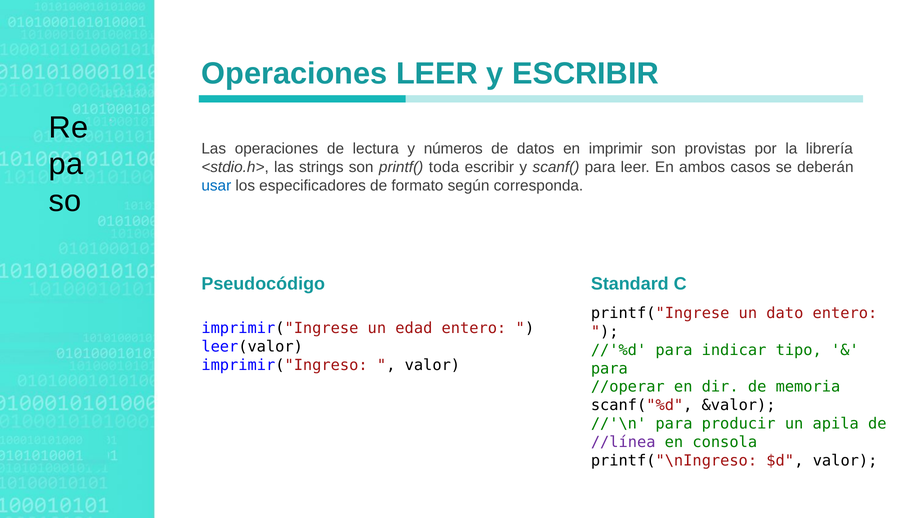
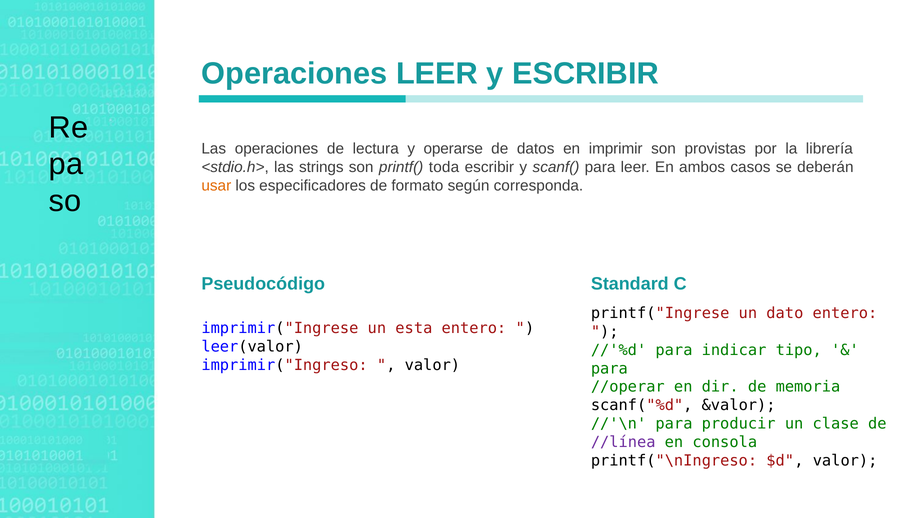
números: números -> operarse
usar colour: blue -> orange
edad: edad -> esta
apila: apila -> clase
